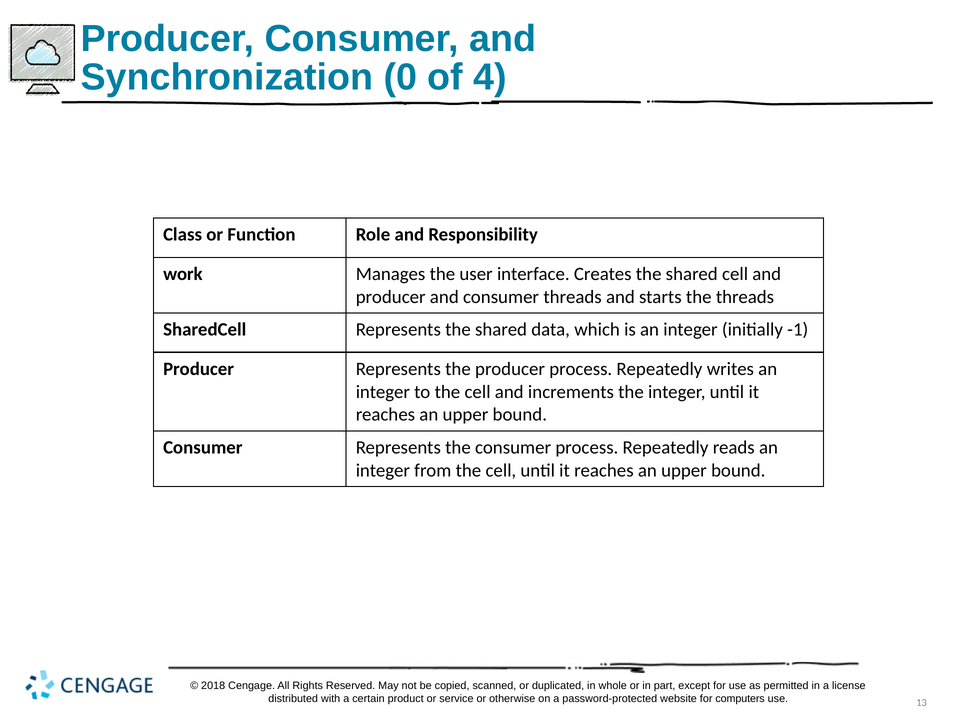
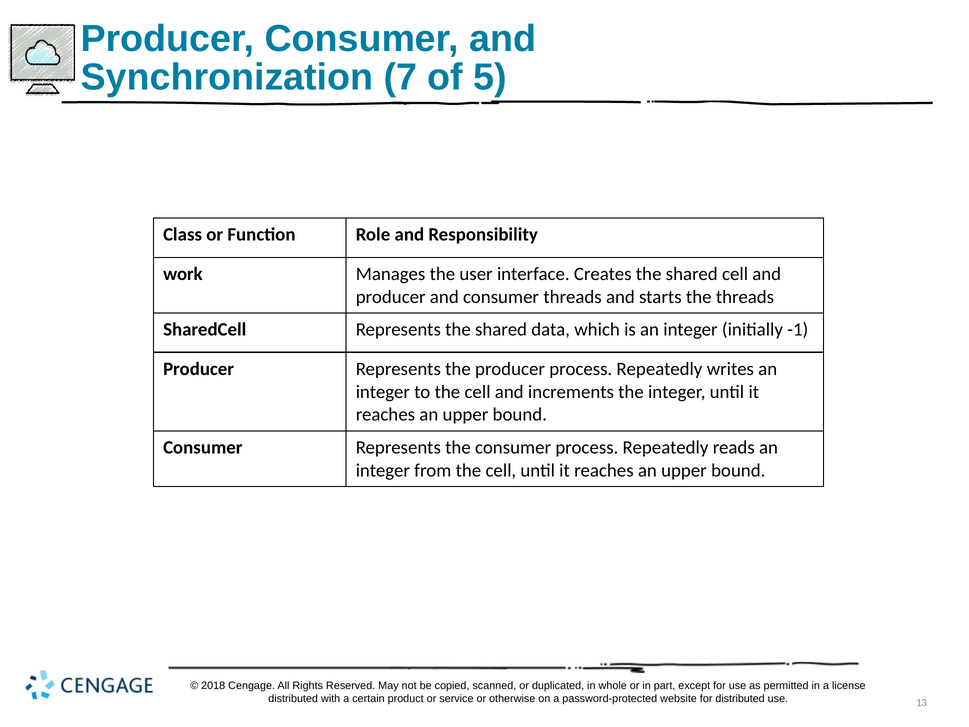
0: 0 -> 7
4: 4 -> 5
for computers: computers -> distributed
